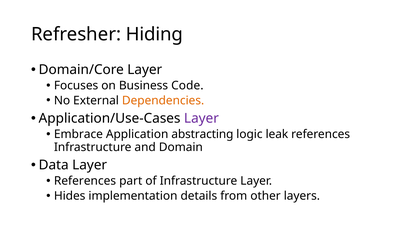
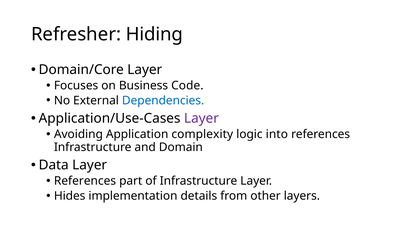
Dependencies colour: orange -> blue
Embrace: Embrace -> Avoiding
abstracting: abstracting -> complexity
leak: leak -> into
